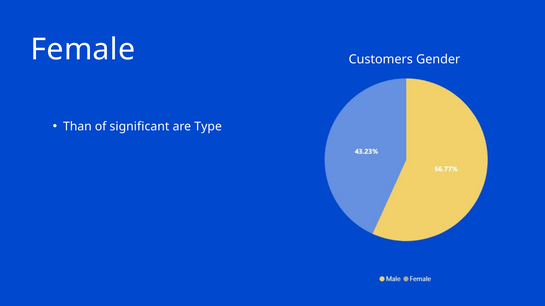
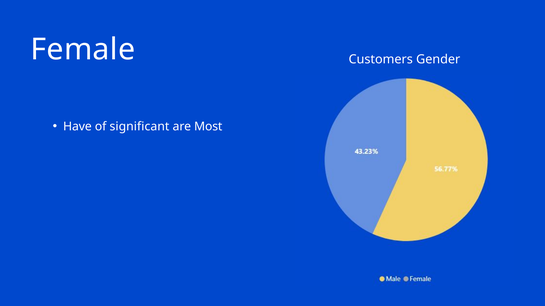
Than: Than -> Have
Type: Type -> Most
